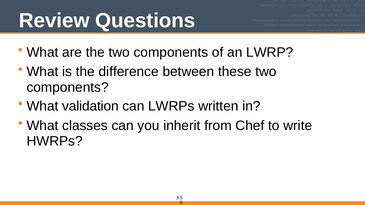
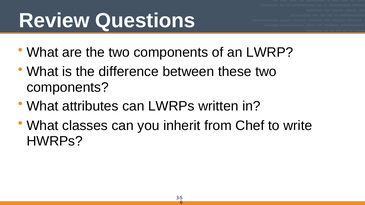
validation: validation -> attributes
